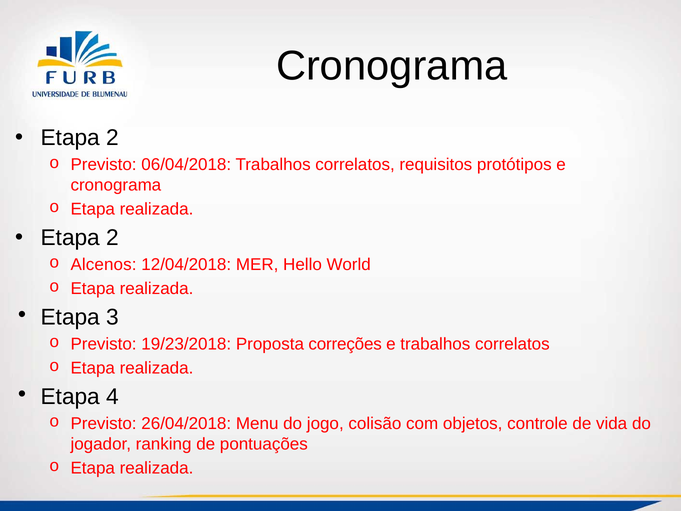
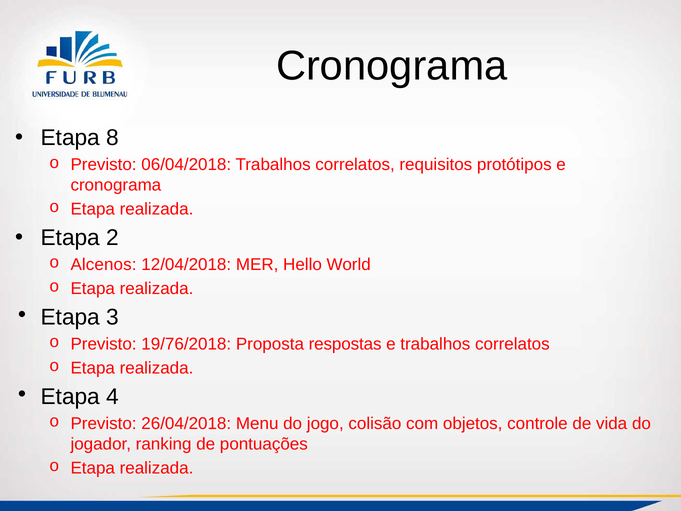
2 at (113, 138): 2 -> 8
19/23/2018: 19/23/2018 -> 19/76/2018
correções: correções -> respostas
